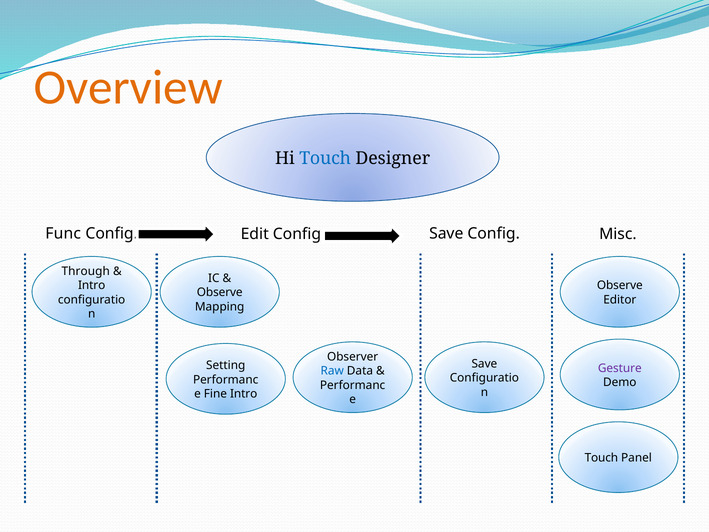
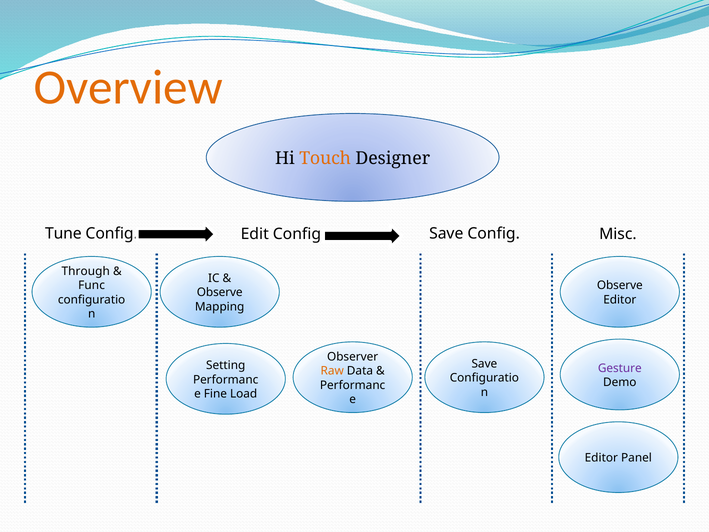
Touch at (325, 159) colour: blue -> orange
Func: Func -> Tune
Intro at (92, 285): Intro -> Func
Raw colour: blue -> orange
Fine Intro: Intro -> Load
Touch at (601, 458): Touch -> Editor
